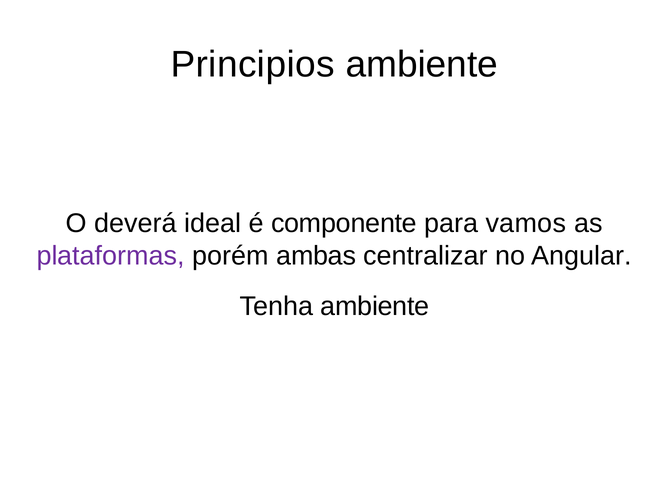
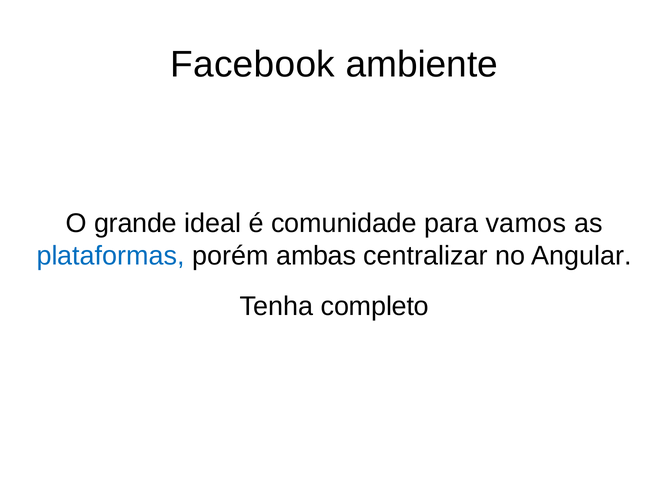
Principios: Principios -> Facebook
deverá: deverá -> grande
componente: componente -> comunidade
plataformas colour: purple -> blue
Tenha ambiente: ambiente -> completo
